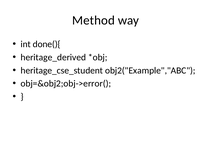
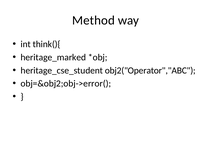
done(){: done(){ -> think(){
heritage_derived: heritage_derived -> heritage_marked
obj2("Example","ABC: obj2("Example","ABC -> obj2("Operator","ABC
